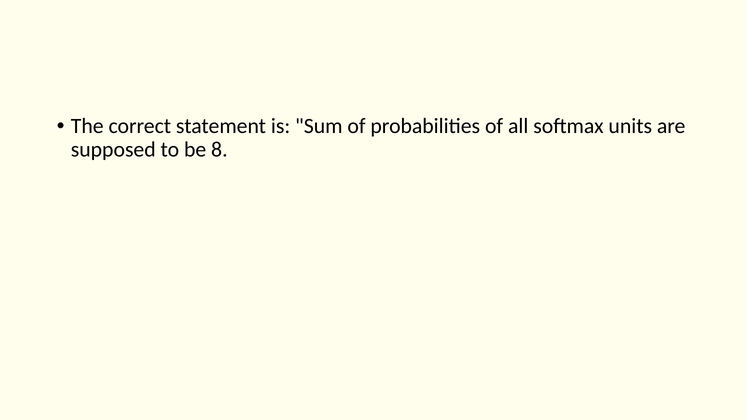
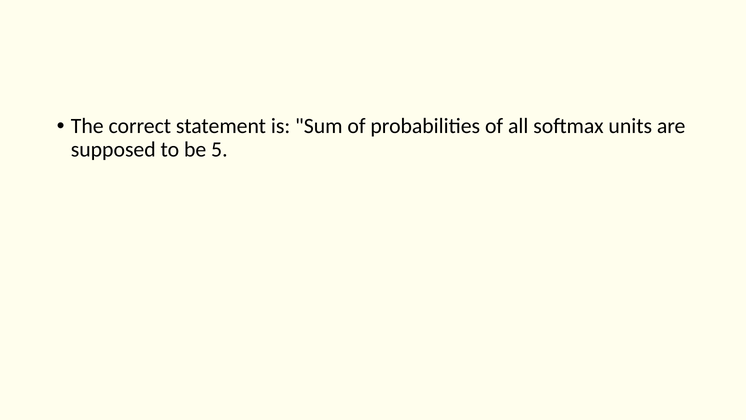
8: 8 -> 5
